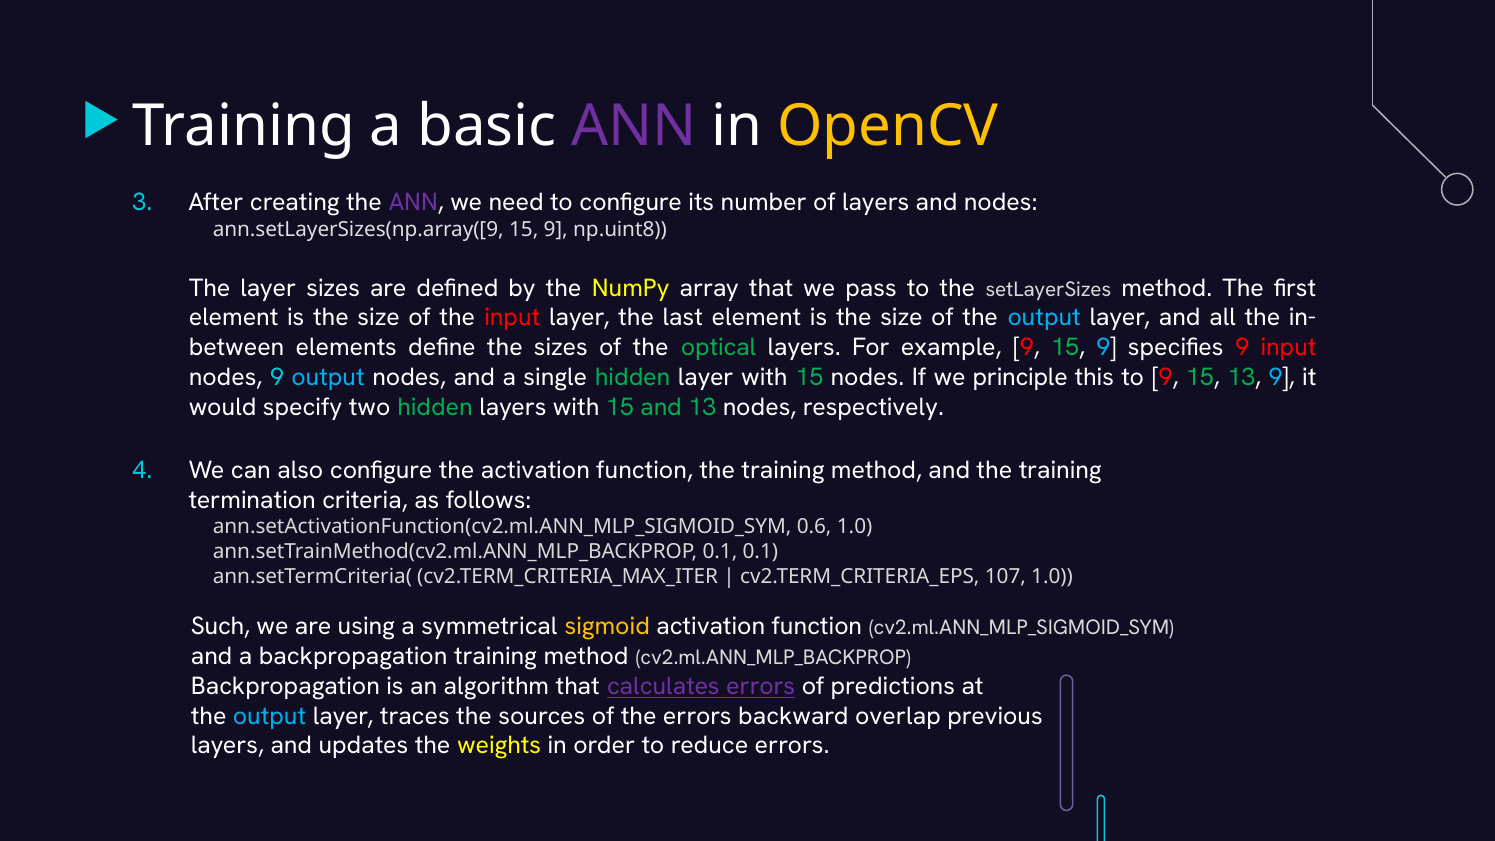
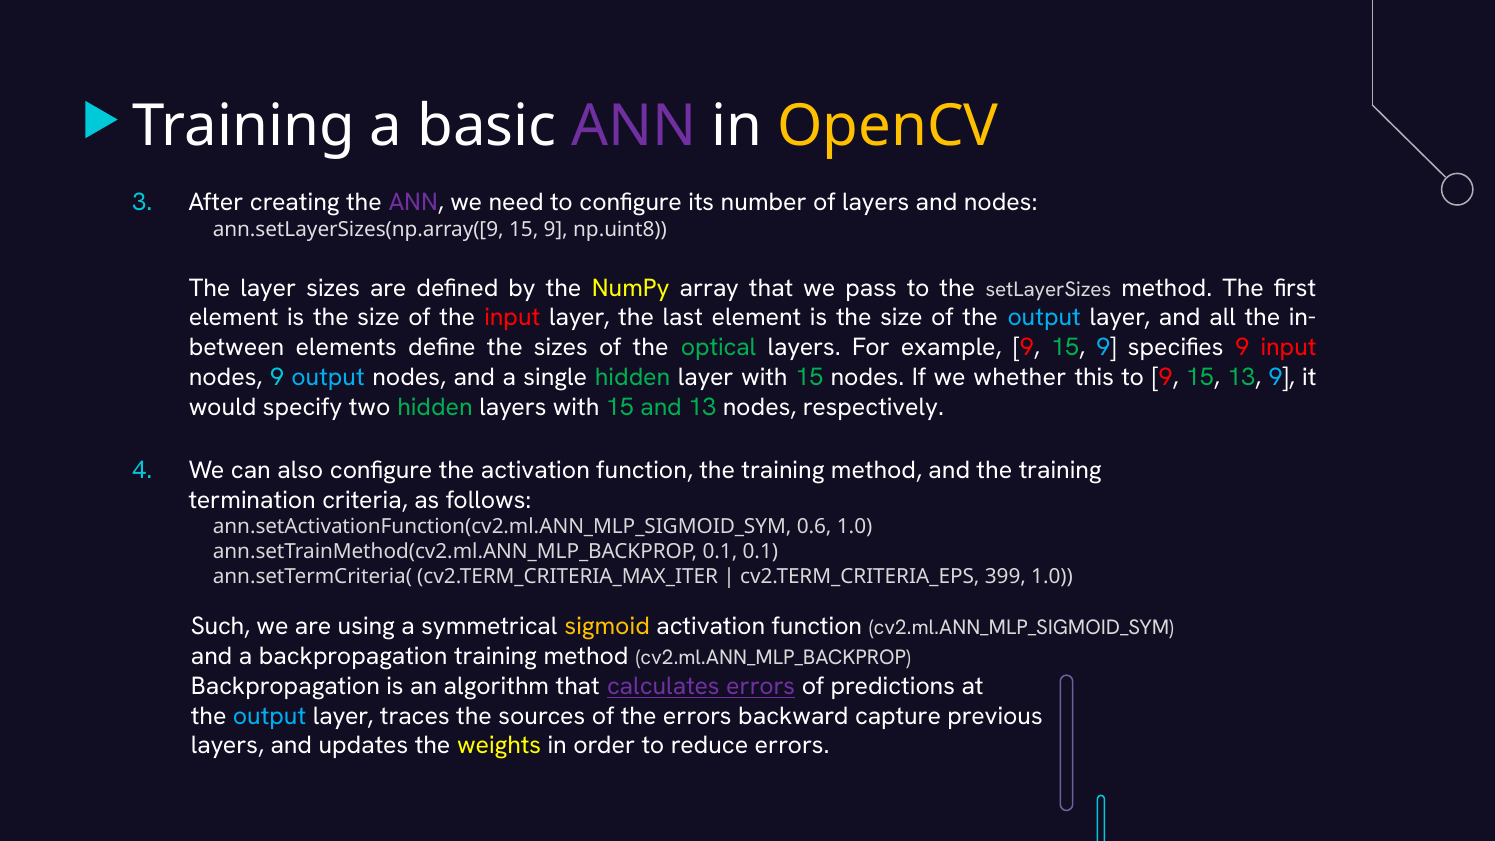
principle: principle -> whether
107: 107 -> 399
overlap: overlap -> capture
